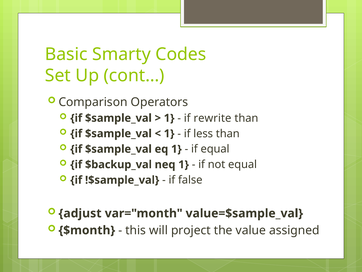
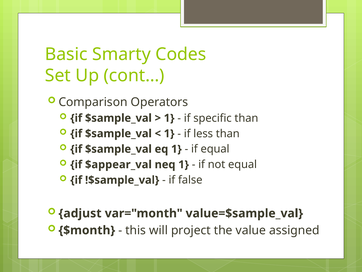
rewrite: rewrite -> specific
$backup_val: $backup_val -> $appear_val
